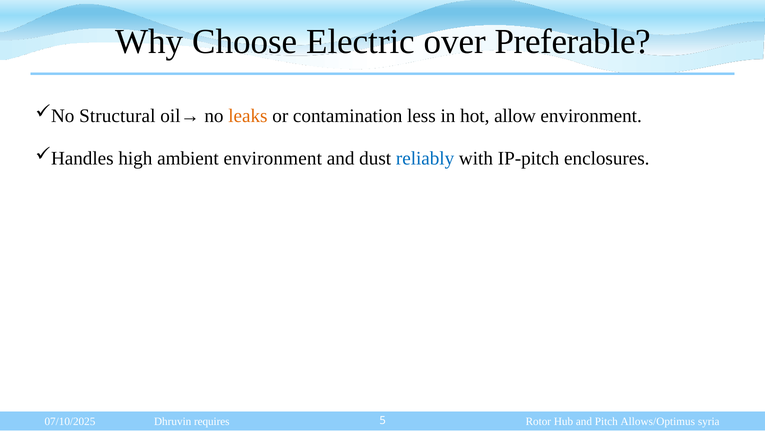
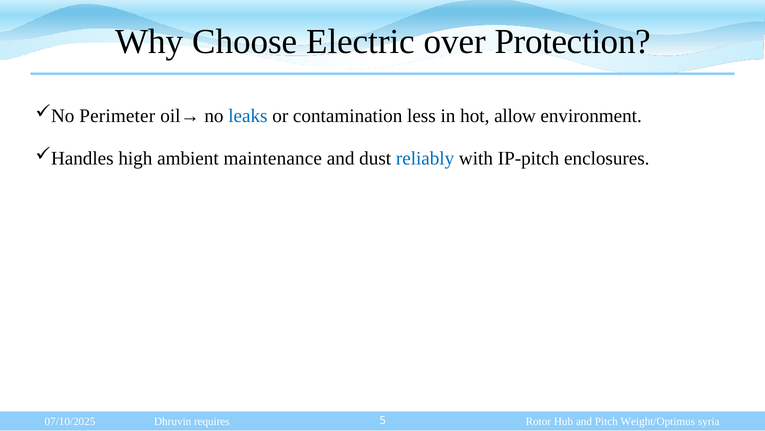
Preferable: Preferable -> Protection
Structural: Structural -> Perimeter
leaks colour: orange -> blue
ambient environment: environment -> maintenance
Allows/Optimus: Allows/Optimus -> Weight/Optimus
